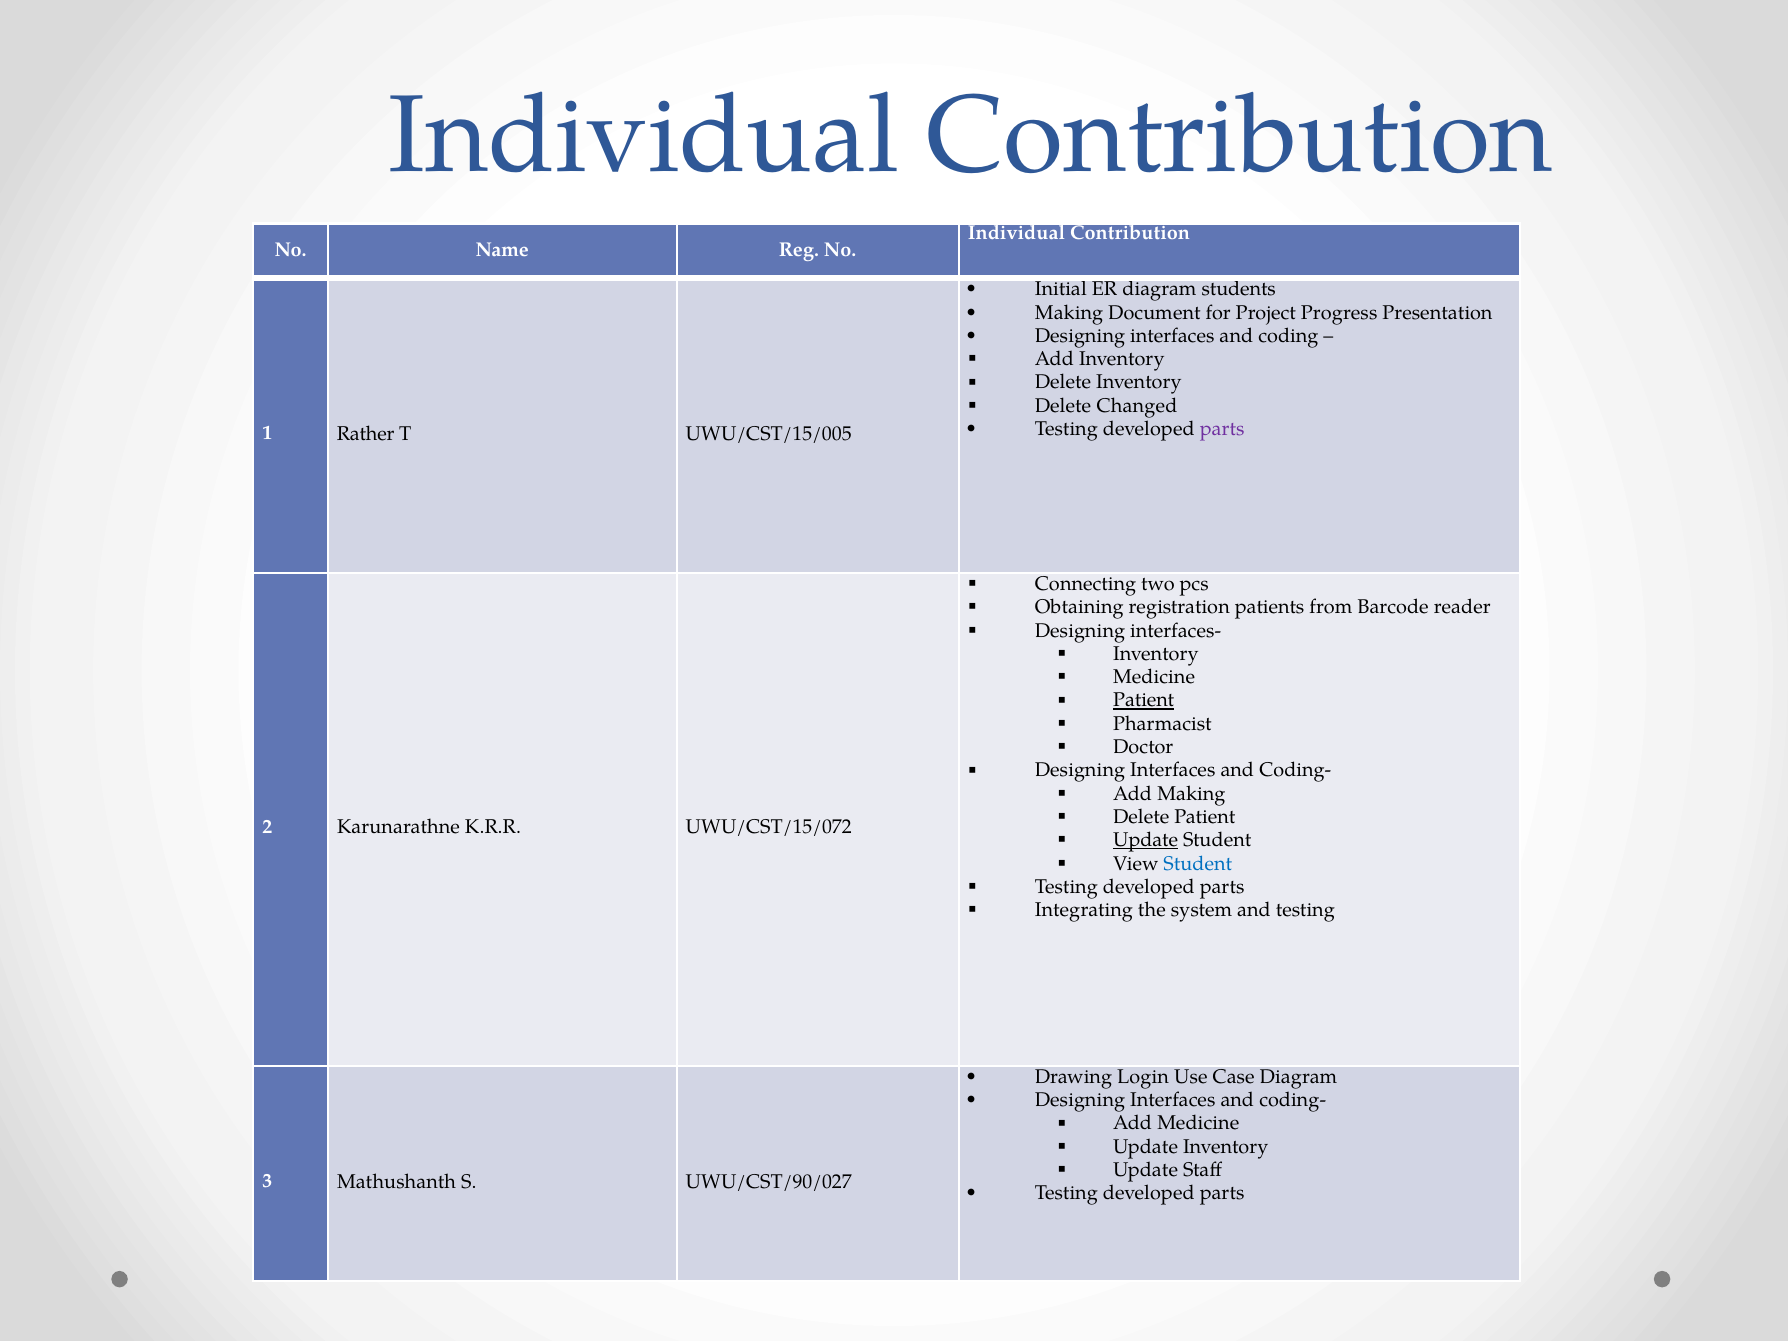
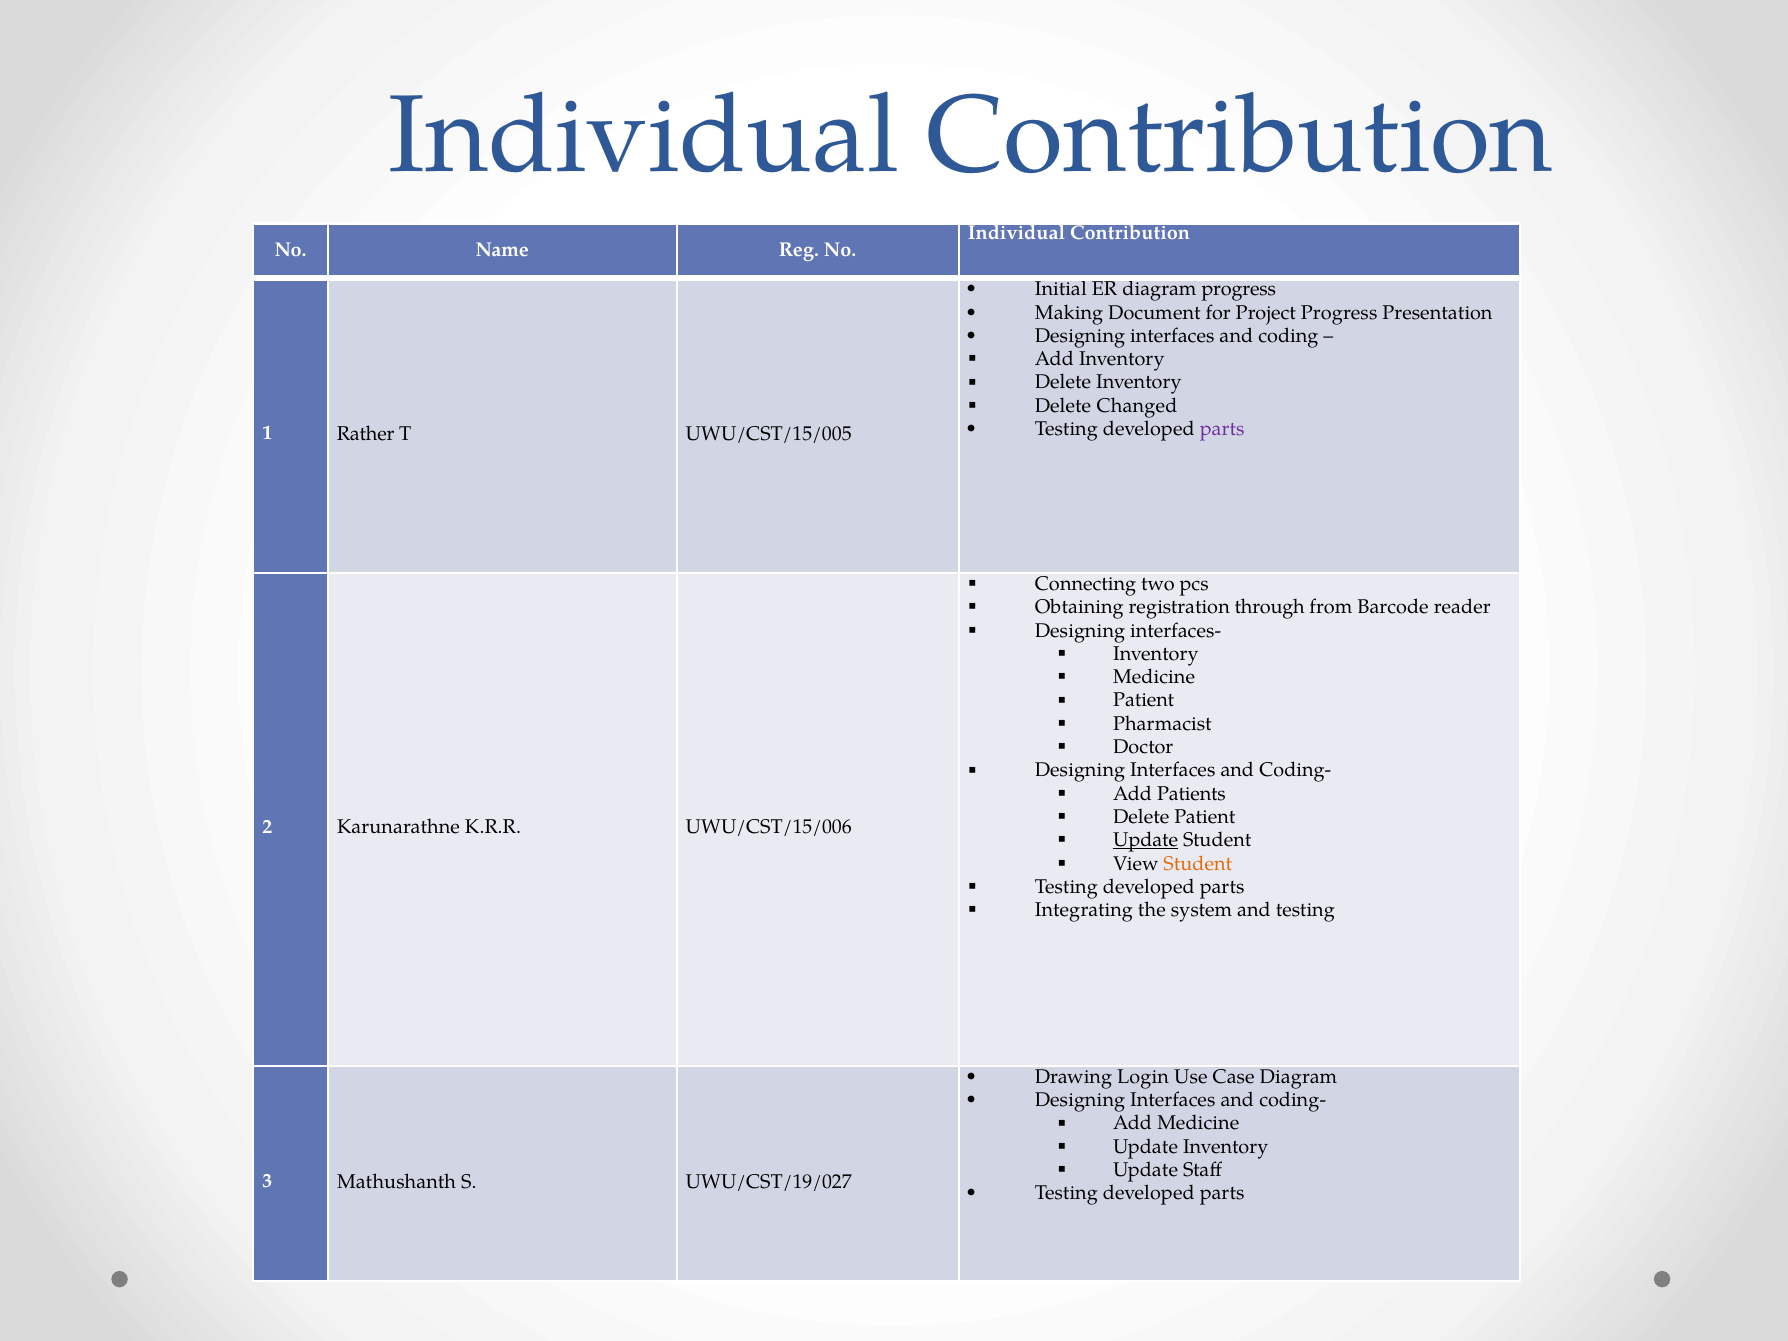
diagram students: students -> progress
patients: patients -> through
Patient at (1144, 700) underline: present -> none
Add Making: Making -> Patients
UWU/CST/15/072: UWU/CST/15/072 -> UWU/CST/15/006
Student at (1198, 864) colour: blue -> orange
UWU/CST/90/027: UWU/CST/90/027 -> UWU/CST/19/027
